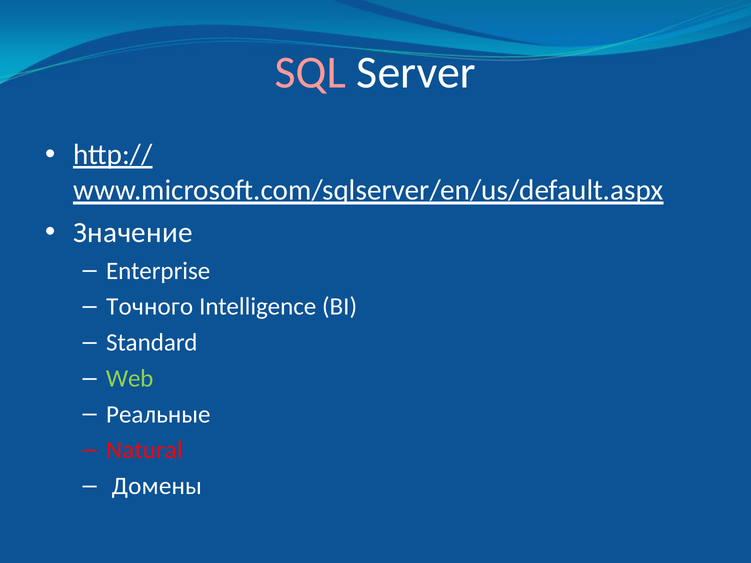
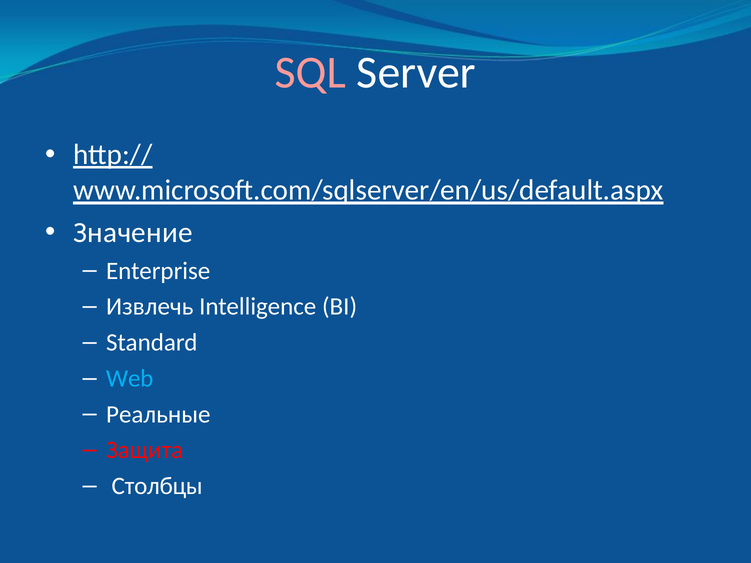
Точного: Точного -> Извлечь
Web colour: light green -> light blue
Natural: Natural -> Защита
Домены: Домены -> Столбцы
